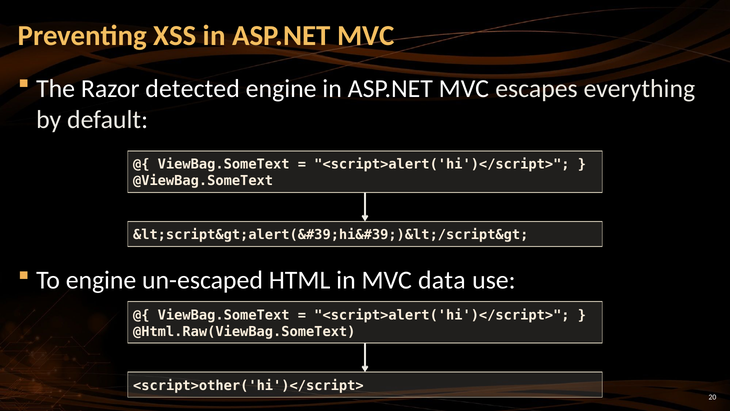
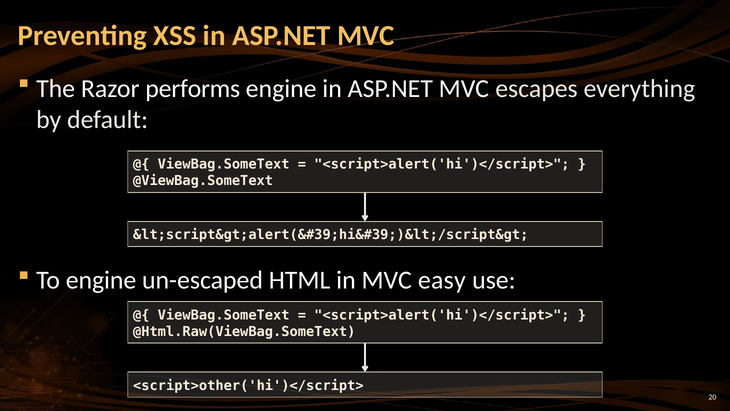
detected: detected -> performs
data: data -> easy
